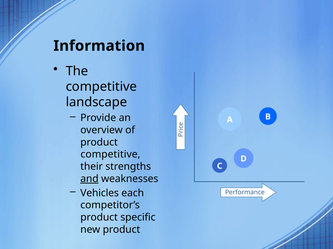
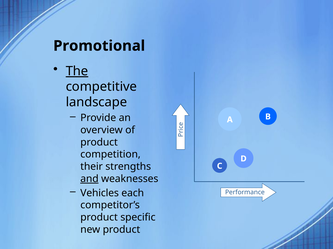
Information: Information -> Promotional
The underline: none -> present
competitive at (110, 155): competitive -> competition
